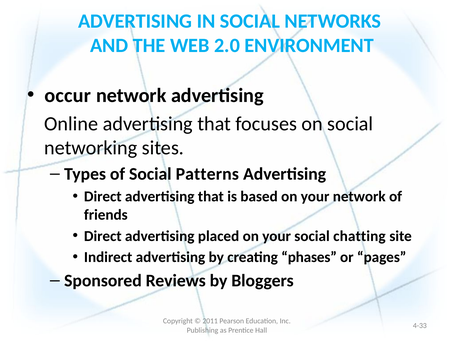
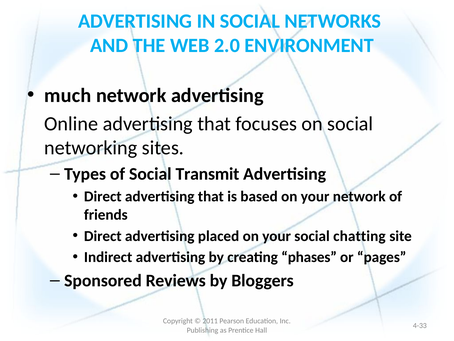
occur: occur -> much
Patterns: Patterns -> Transmit
